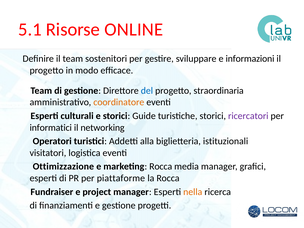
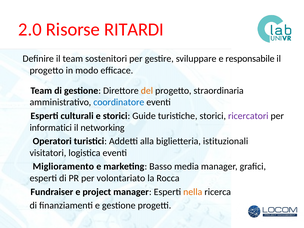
5.1: 5.1 -> 2.0
ONLINE: ONLINE -> RITARDI
informazioni: informazioni -> responsabile
del colour: blue -> orange
coordinatore colour: orange -> blue
Ottimizzazione: Ottimizzazione -> Miglioramento
marketing Rocca: Rocca -> Basso
piattaforme: piattaforme -> volontariato
